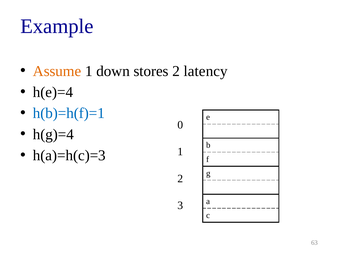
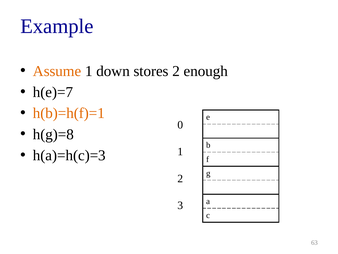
latency: latency -> enough
h(e)=4: h(e)=4 -> h(e)=7
h(b)=h(f)=1 colour: blue -> orange
h(g)=4: h(g)=4 -> h(g)=8
